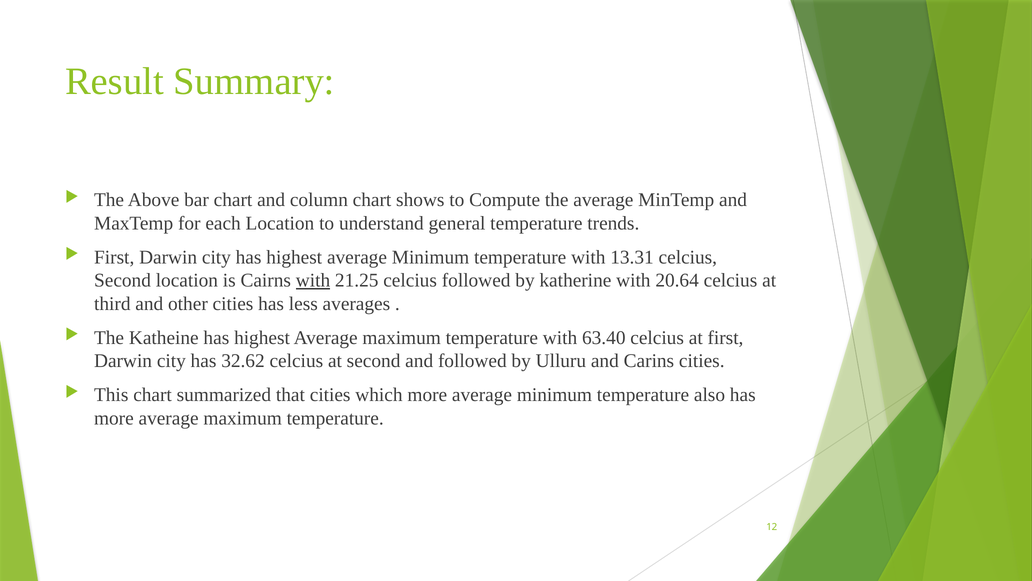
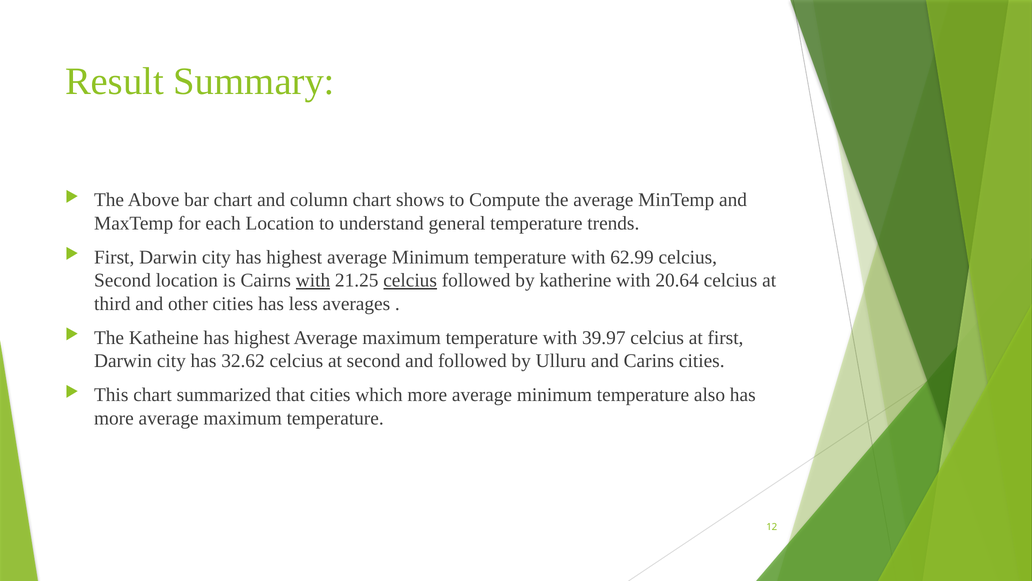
13.31: 13.31 -> 62.99
celcius at (410, 280) underline: none -> present
63.40: 63.40 -> 39.97
